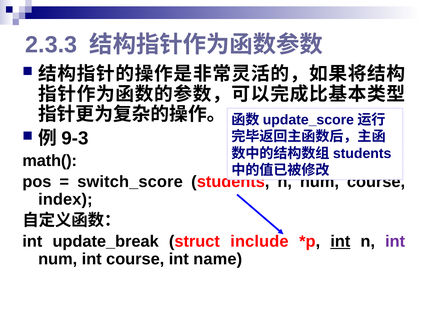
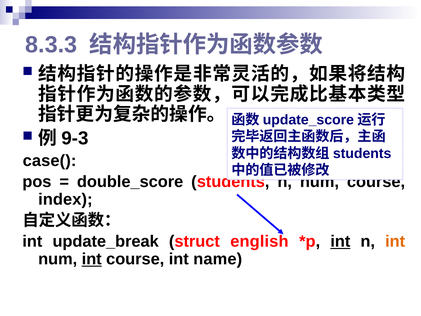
2.3.3: 2.3.3 -> 8.3.3
math(: math( -> case(
switch_score: switch_score -> double_score
include: include -> english
int at (395, 241) colour: purple -> orange
int at (92, 259) underline: none -> present
